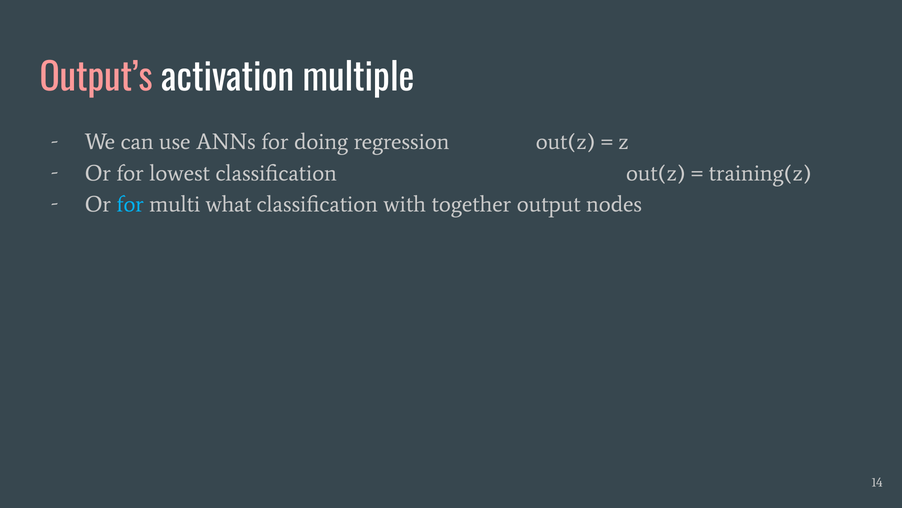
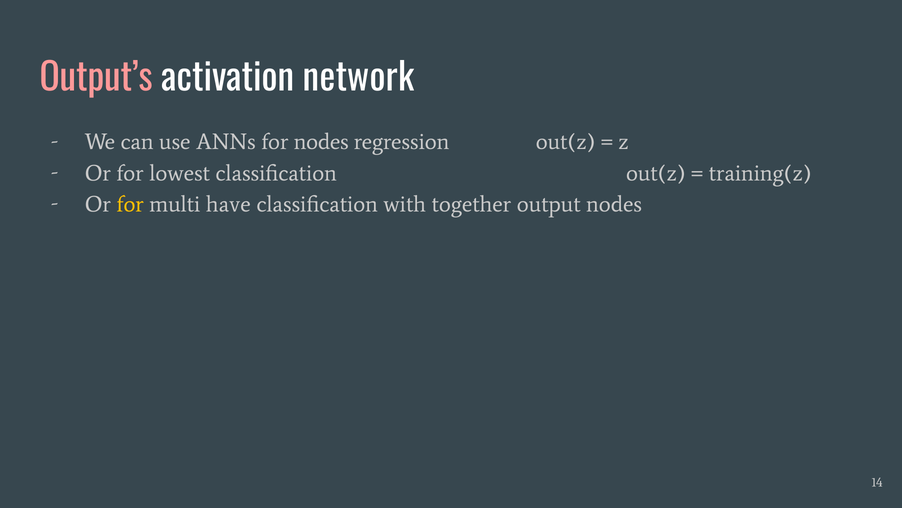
multiple: multiple -> network
for doing: doing -> nodes
for at (130, 204) colour: light blue -> yellow
what: what -> have
